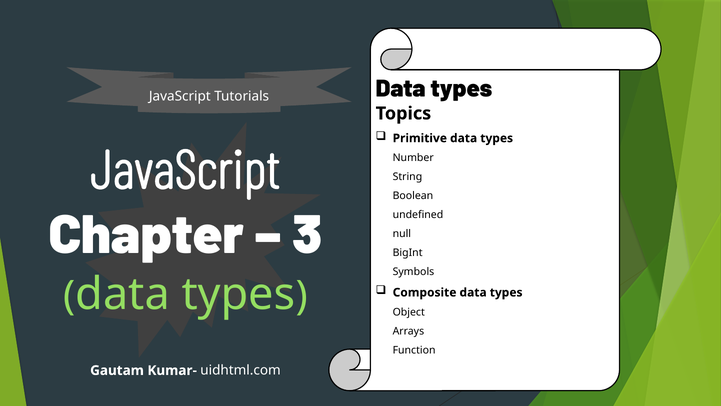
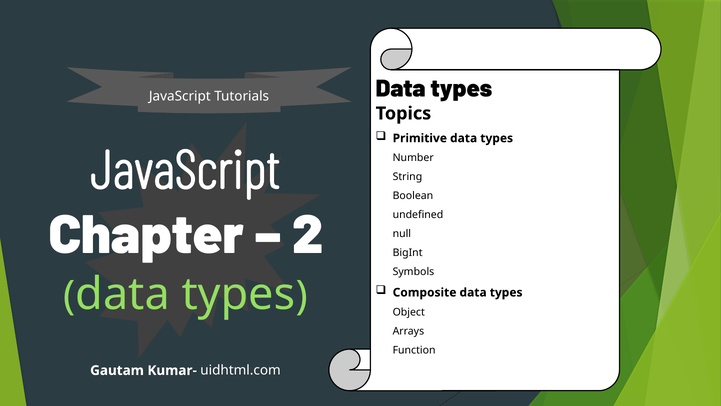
3: 3 -> 2
